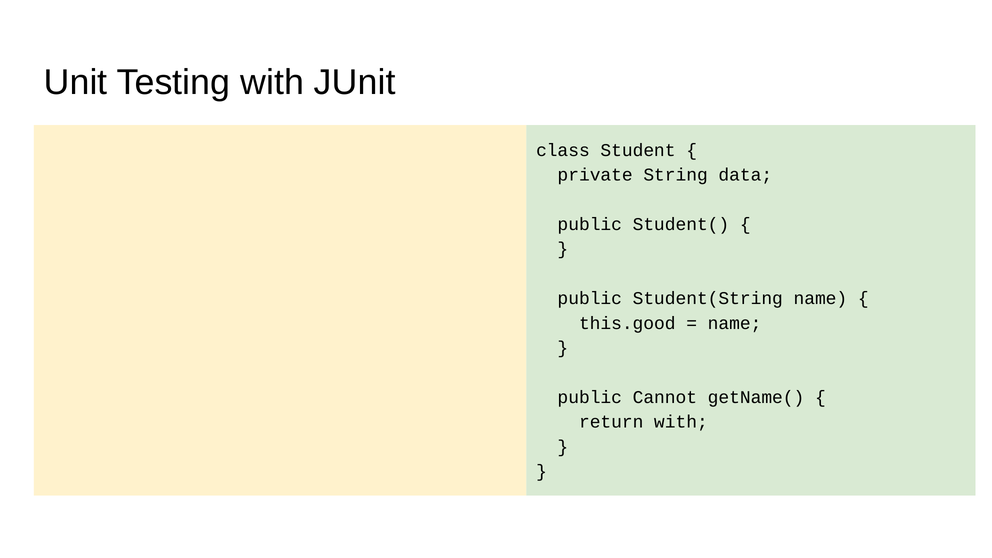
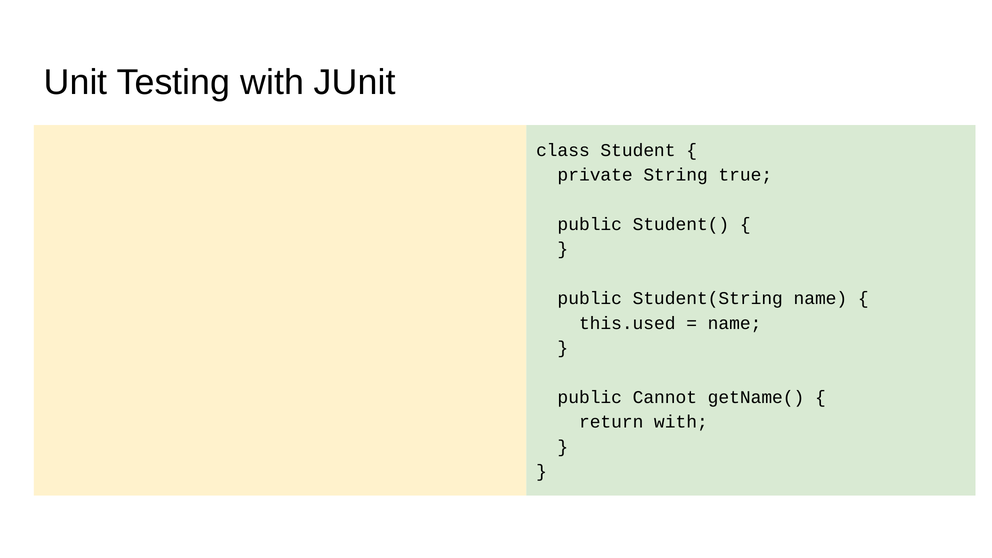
data: data -> true
this.good: this.good -> this.used
